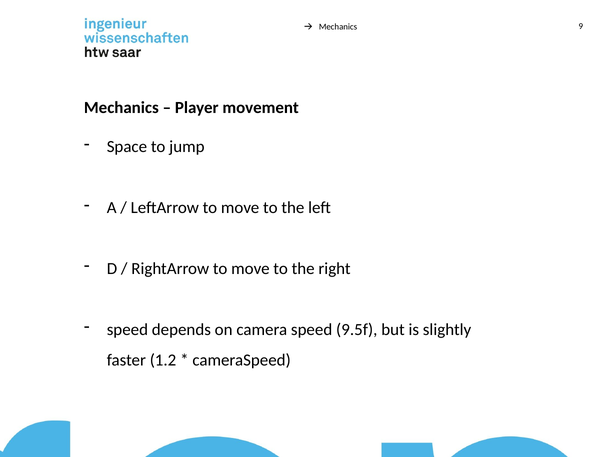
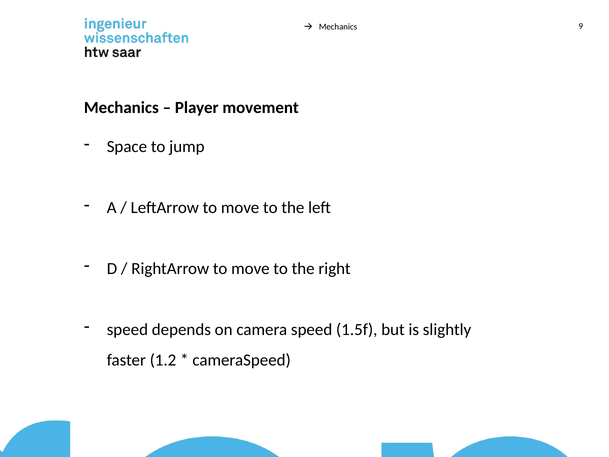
9.5f: 9.5f -> 1.5f
